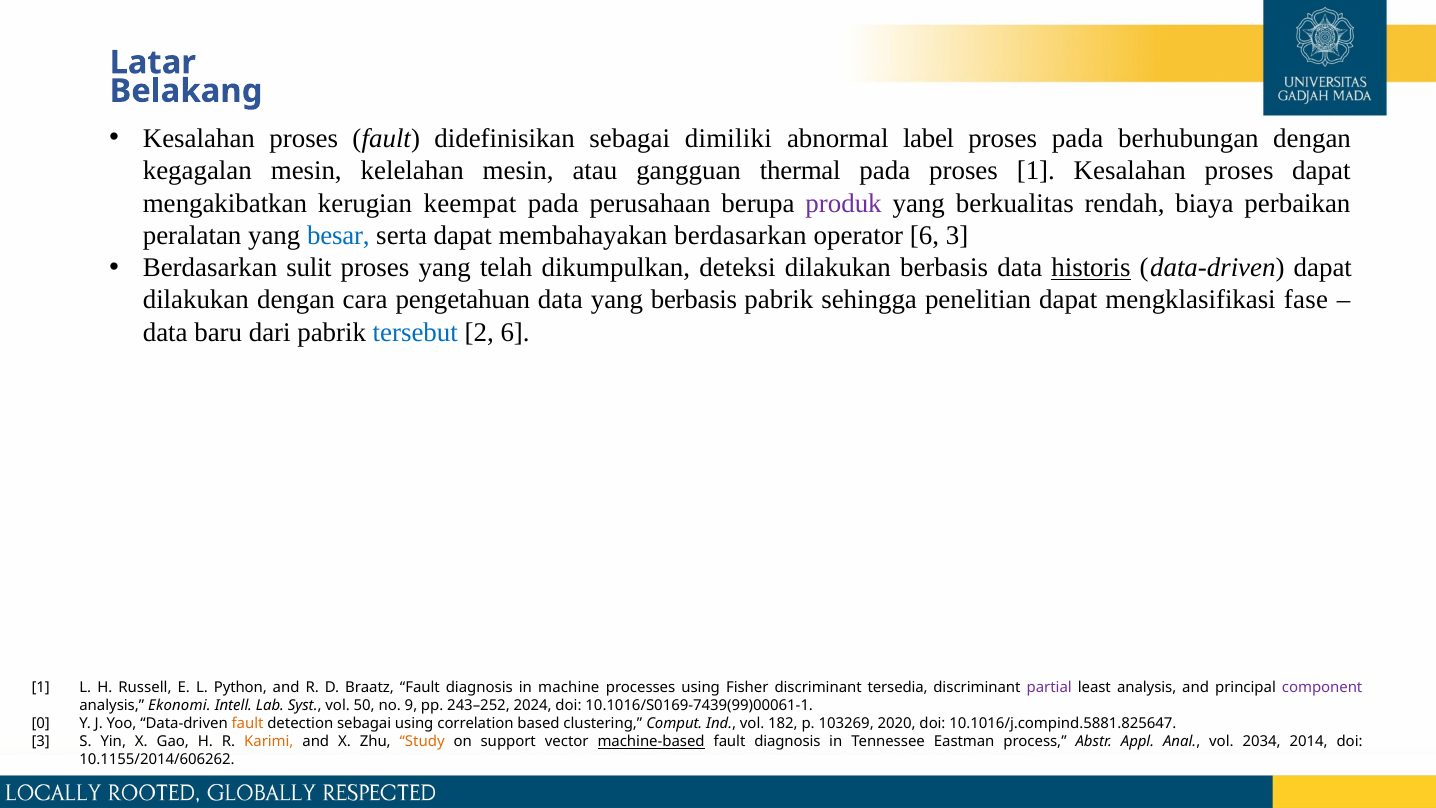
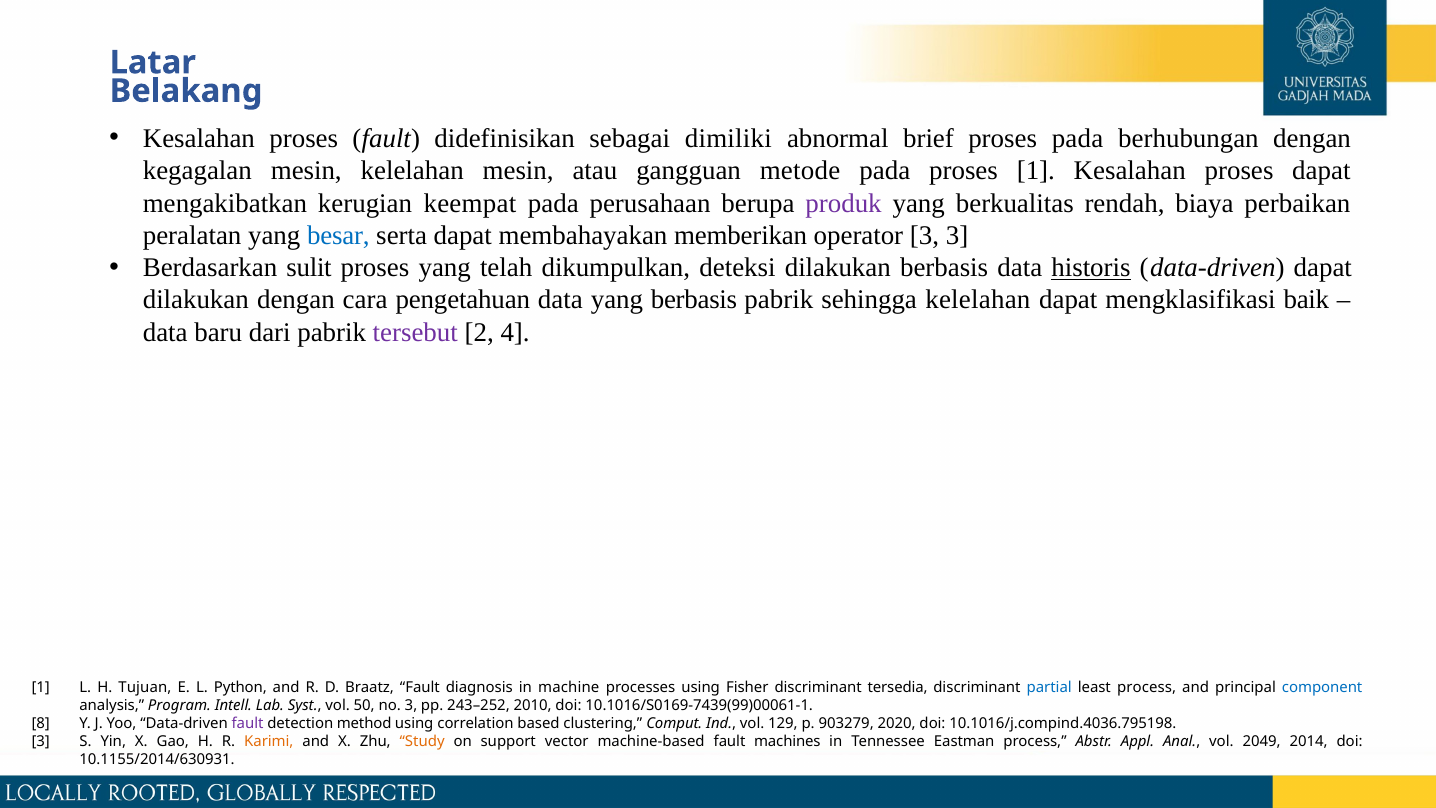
label: label -> brief
thermal: thermal -> metode
membahayakan berdasarkan: berdasarkan -> memberikan
operator 6: 6 -> 3
sehingga penelitian: penelitian -> kelelahan
fase: fase -> baik
tersebut colour: blue -> purple
2 6: 6 -> 4
Russell: Russell -> Tujuan
partial colour: purple -> blue
least analysis: analysis -> process
component colour: purple -> blue
Ekonomi: Ekonomi -> Program
no 9: 9 -> 3
2024: 2024 -> 2010
0: 0 -> 8
fault at (248, 724) colour: orange -> purple
detection sebagai: sebagai -> method
182: 182 -> 129
103269: 103269 -> 903279
10.1016/j.compind.5881.825647: 10.1016/j.compind.5881.825647 -> 10.1016/j.compind.4036.795198
machine-based underline: present -> none
diagnosis at (787, 742): diagnosis -> machines
2034: 2034 -> 2049
10.1155/2014/606262: 10.1155/2014/606262 -> 10.1155/2014/630931
